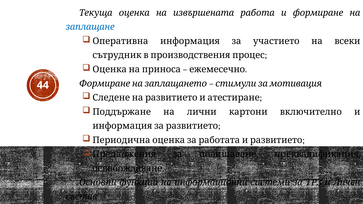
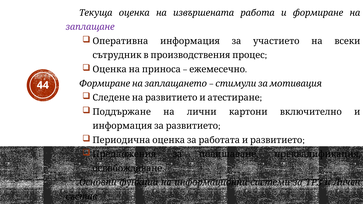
заплащане colour: blue -> purple
